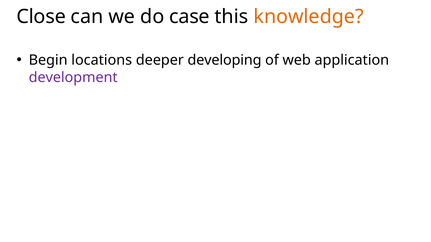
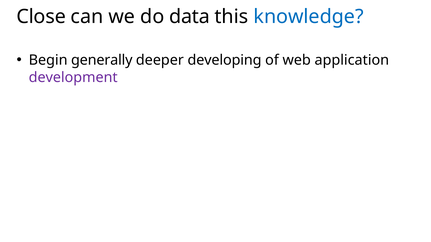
case: case -> data
knowledge colour: orange -> blue
locations: locations -> generally
